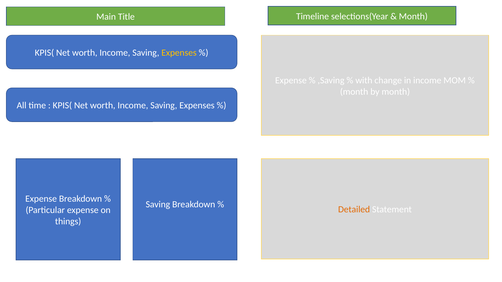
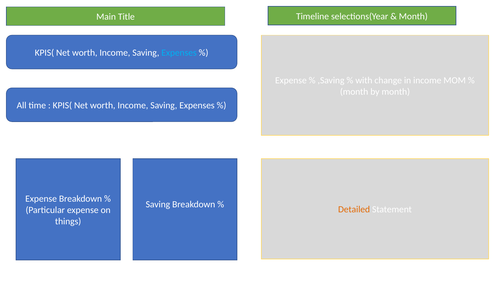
Expenses at (179, 53) colour: yellow -> light blue
